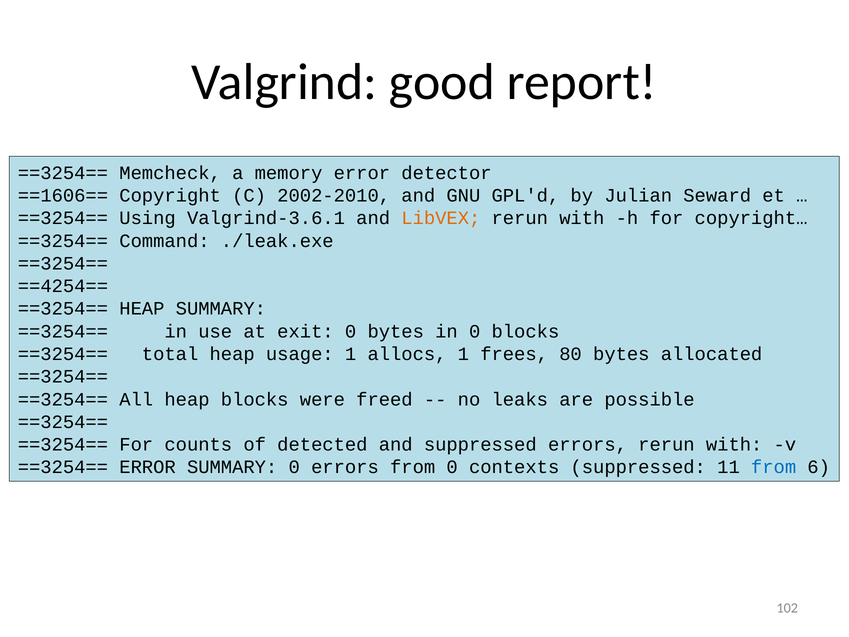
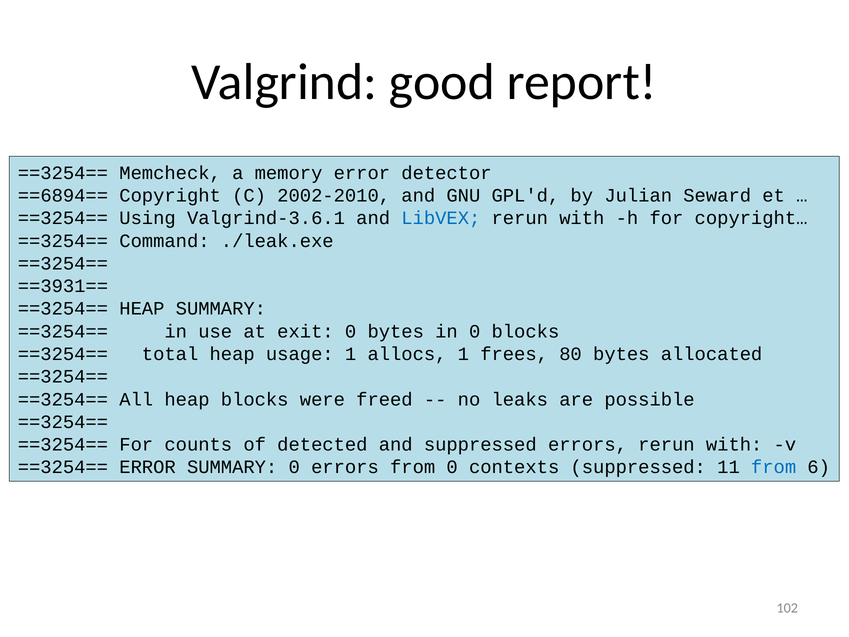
==1606==: ==1606== -> ==6894==
LibVEX colour: orange -> blue
==4254==: ==4254== -> ==3931==
